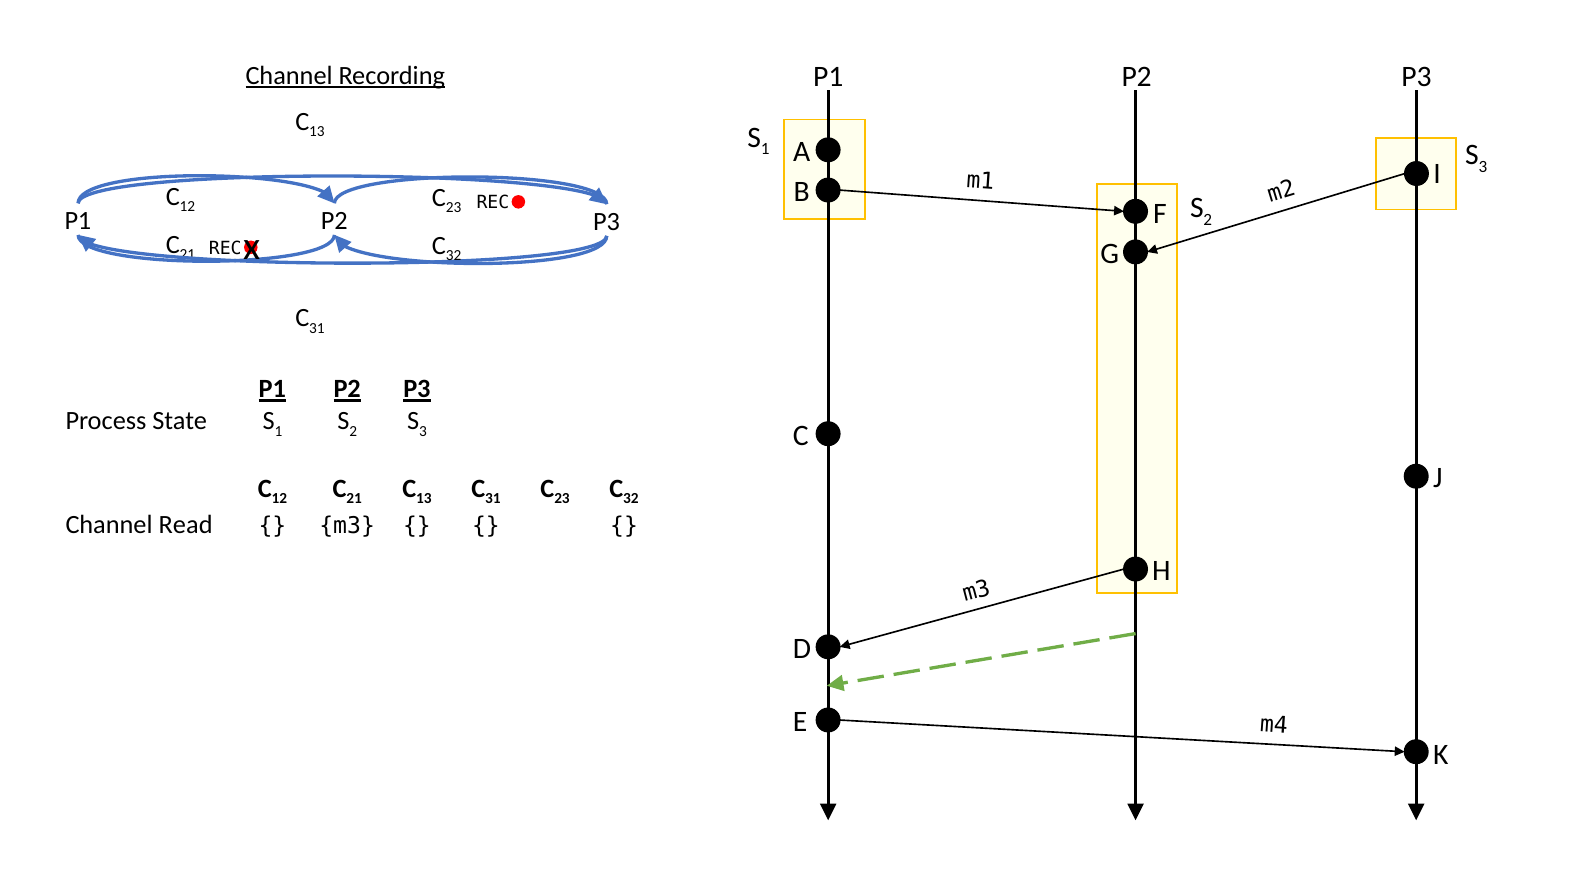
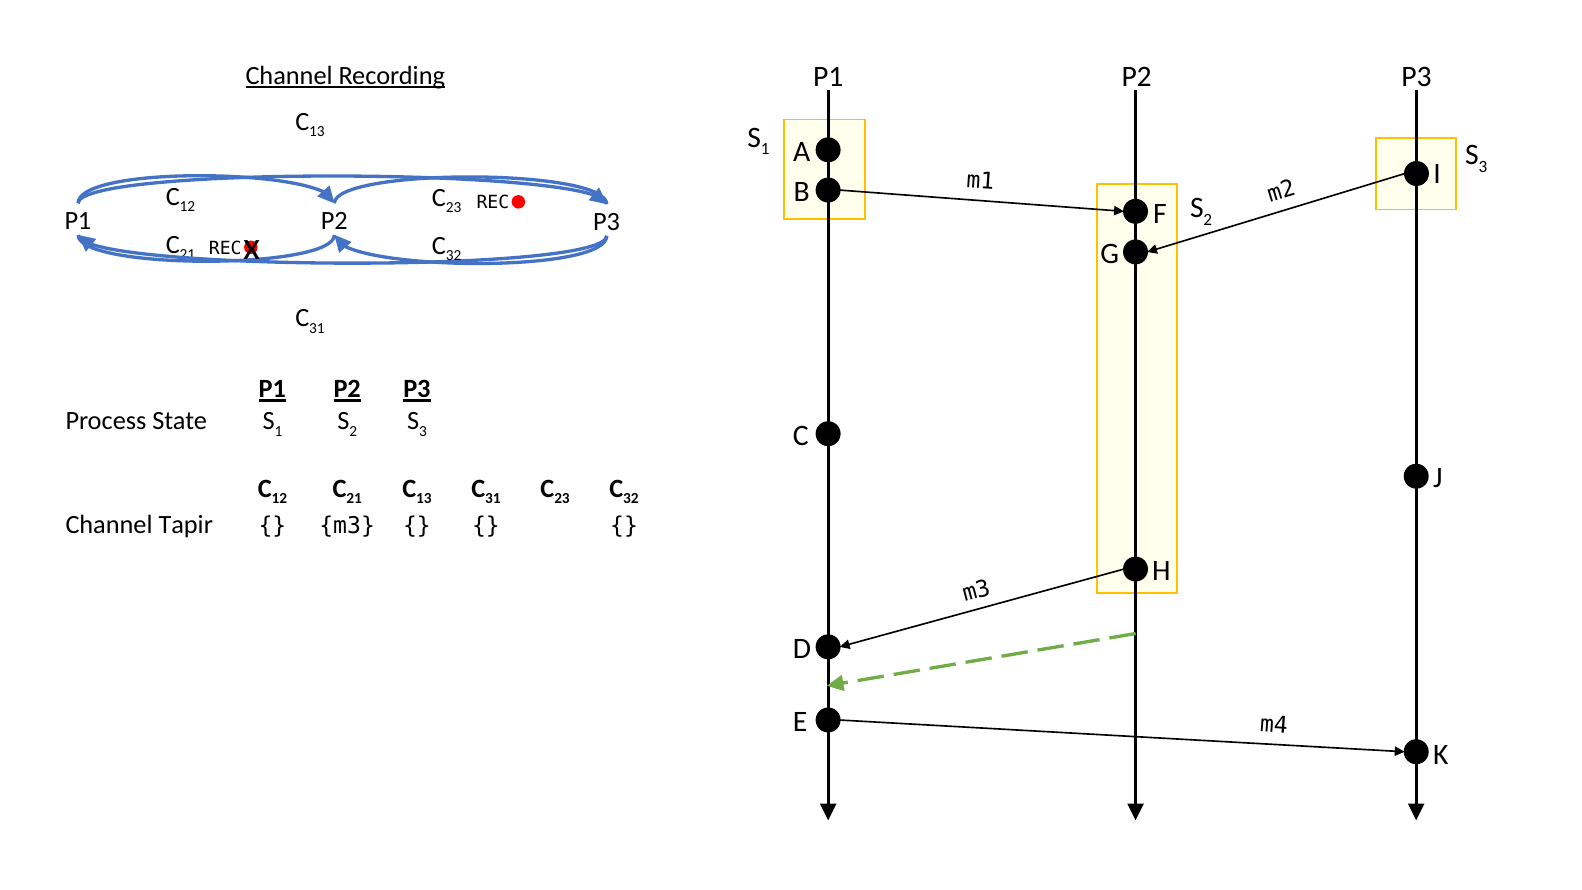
Read: Read -> Tapir
